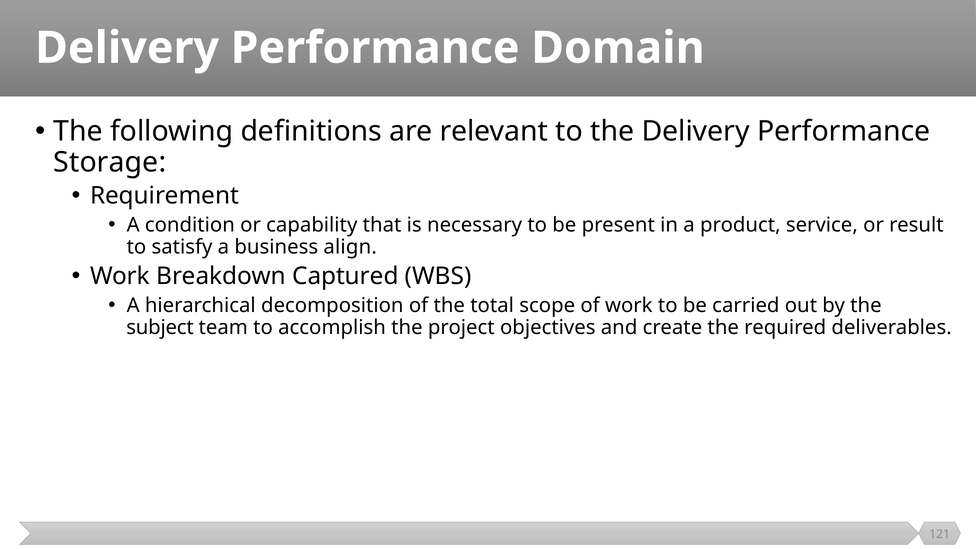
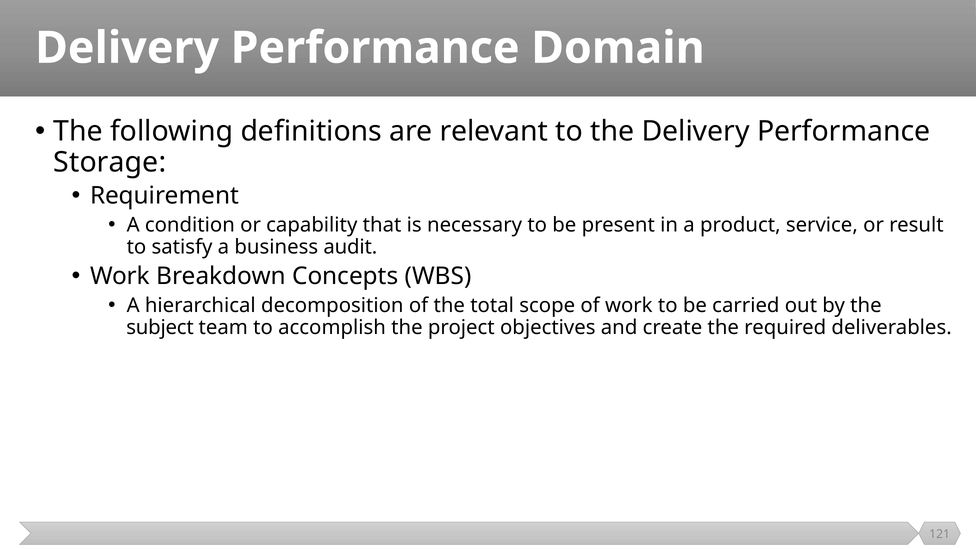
align: align -> audit
Captured: Captured -> Concepts
